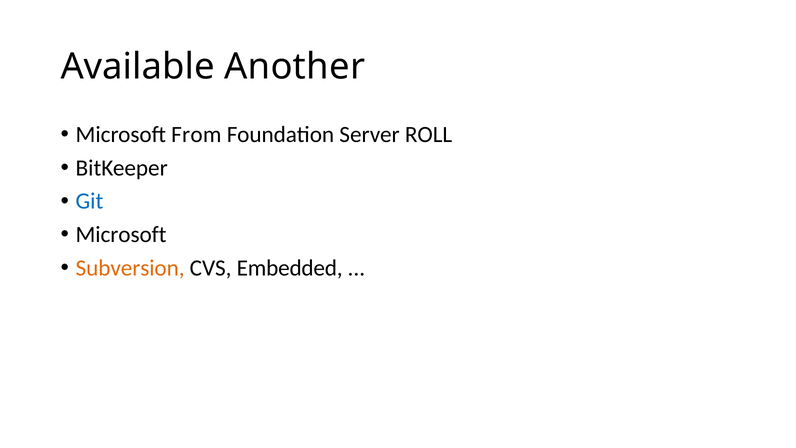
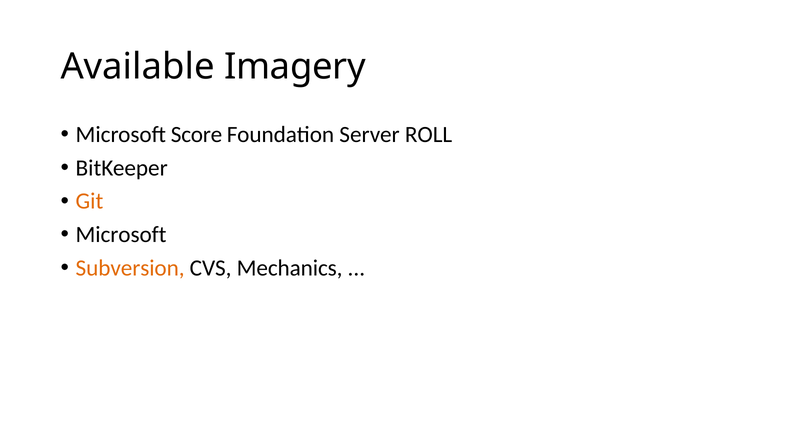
Another: Another -> Imagery
From: From -> Score
Git colour: blue -> orange
Embedded: Embedded -> Mechanics
